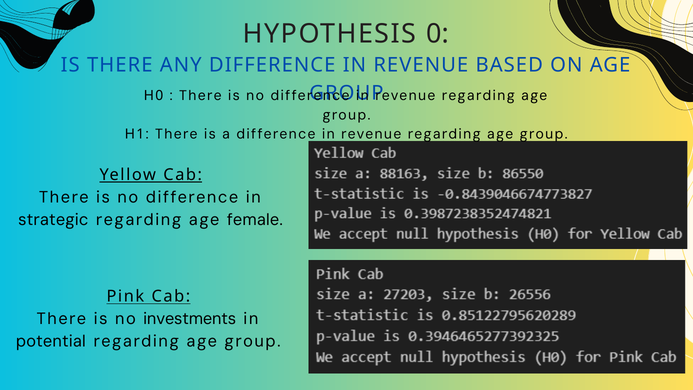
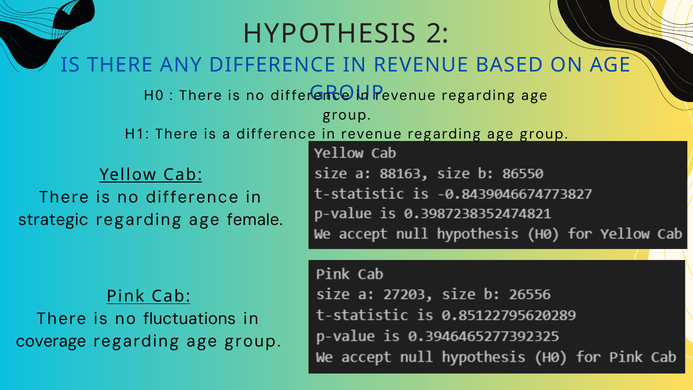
0: 0 -> 2
investments: investments -> fluctuations
potential: potential -> coverage
